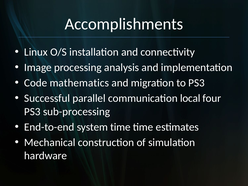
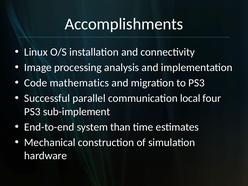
sub-processing: sub-processing -> sub-implement
system time: time -> than
